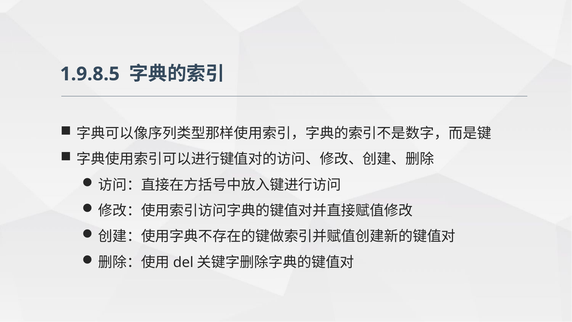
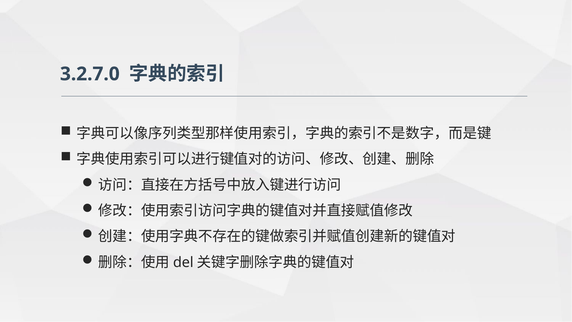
1.9.8.5: 1.9.8.5 -> 3.2.7.0
